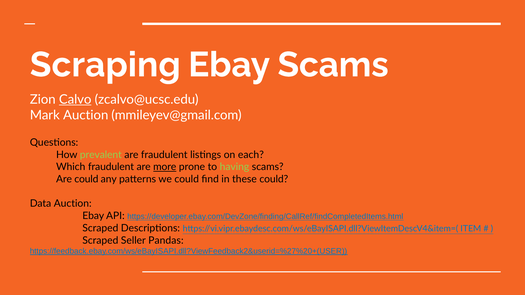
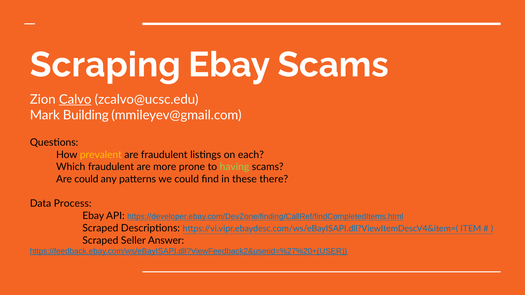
Mark Auction: Auction -> Building
prevalent colour: light green -> yellow
more underline: present -> none
these could: could -> there
Data Auction: Auction -> Process
Pandas: Pandas -> Answer
